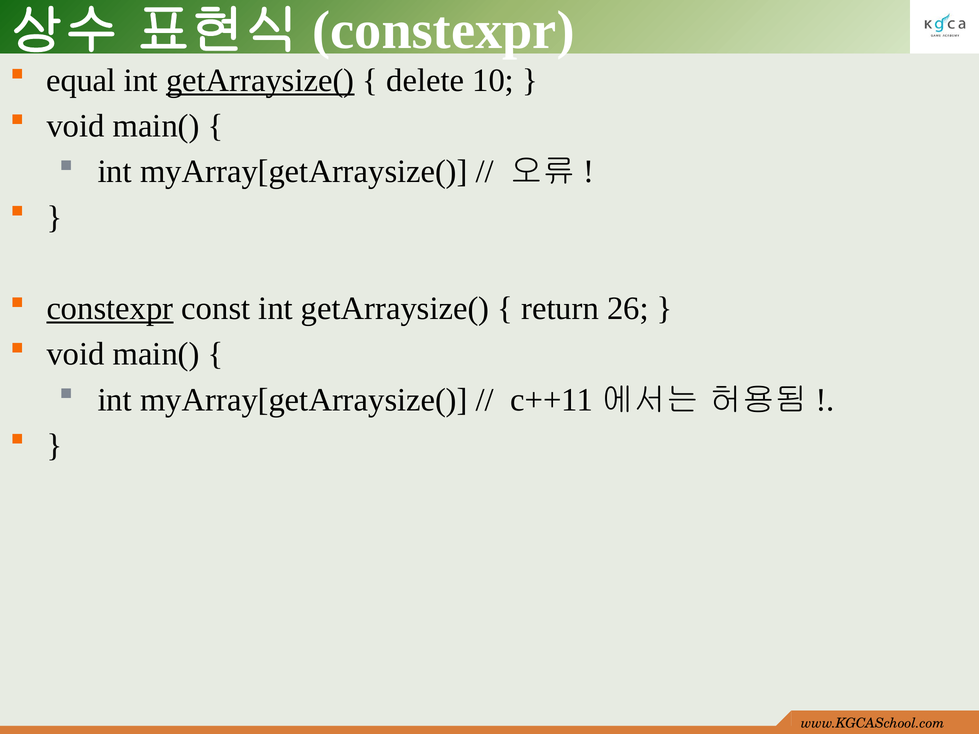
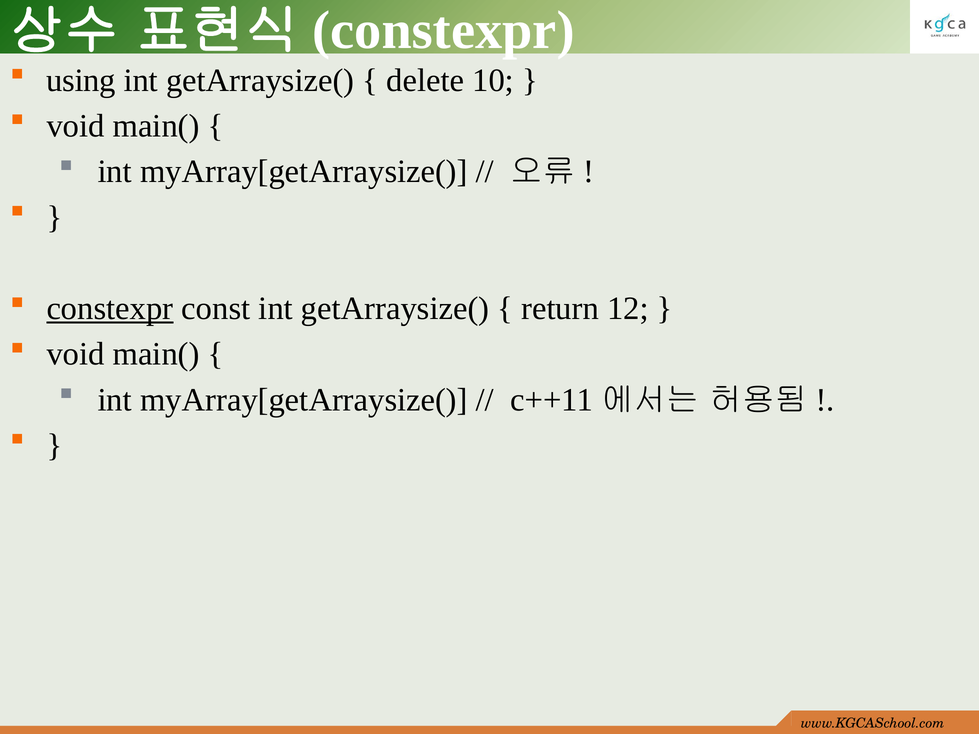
equal: equal -> using
getArraysize( at (260, 80) underline: present -> none
26: 26 -> 12
